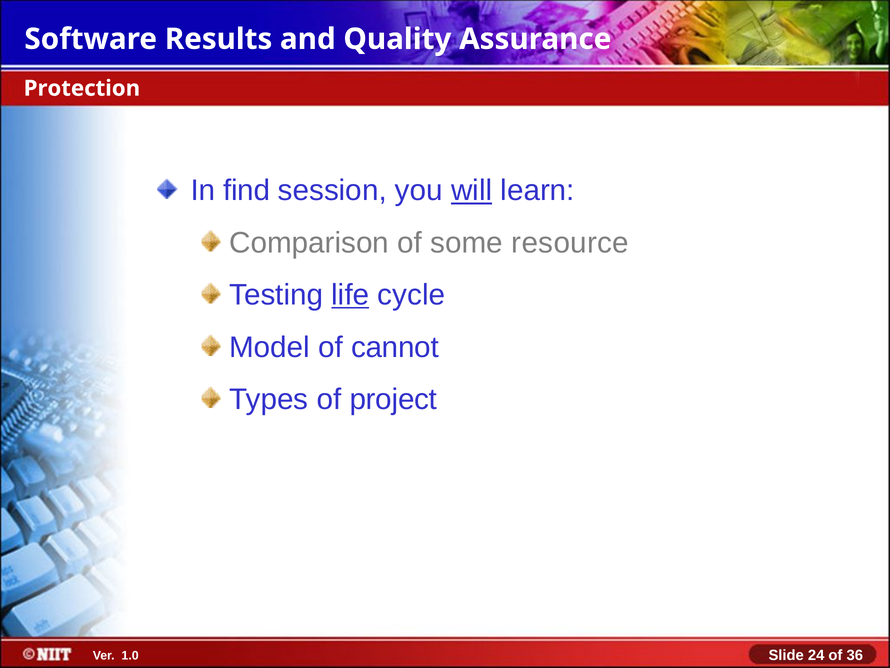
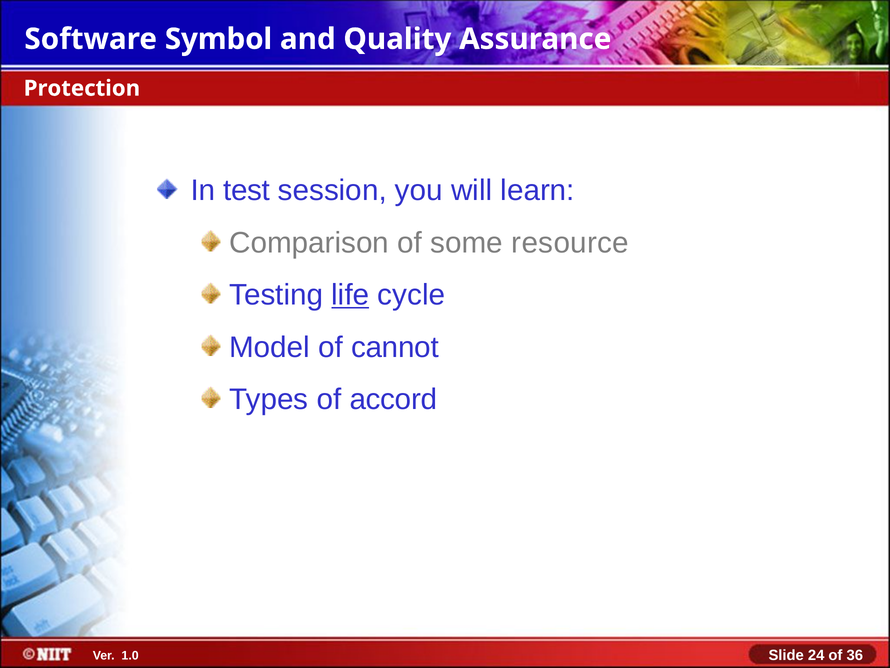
Results: Results -> Symbol
find: find -> test
will underline: present -> none
project: project -> accord
